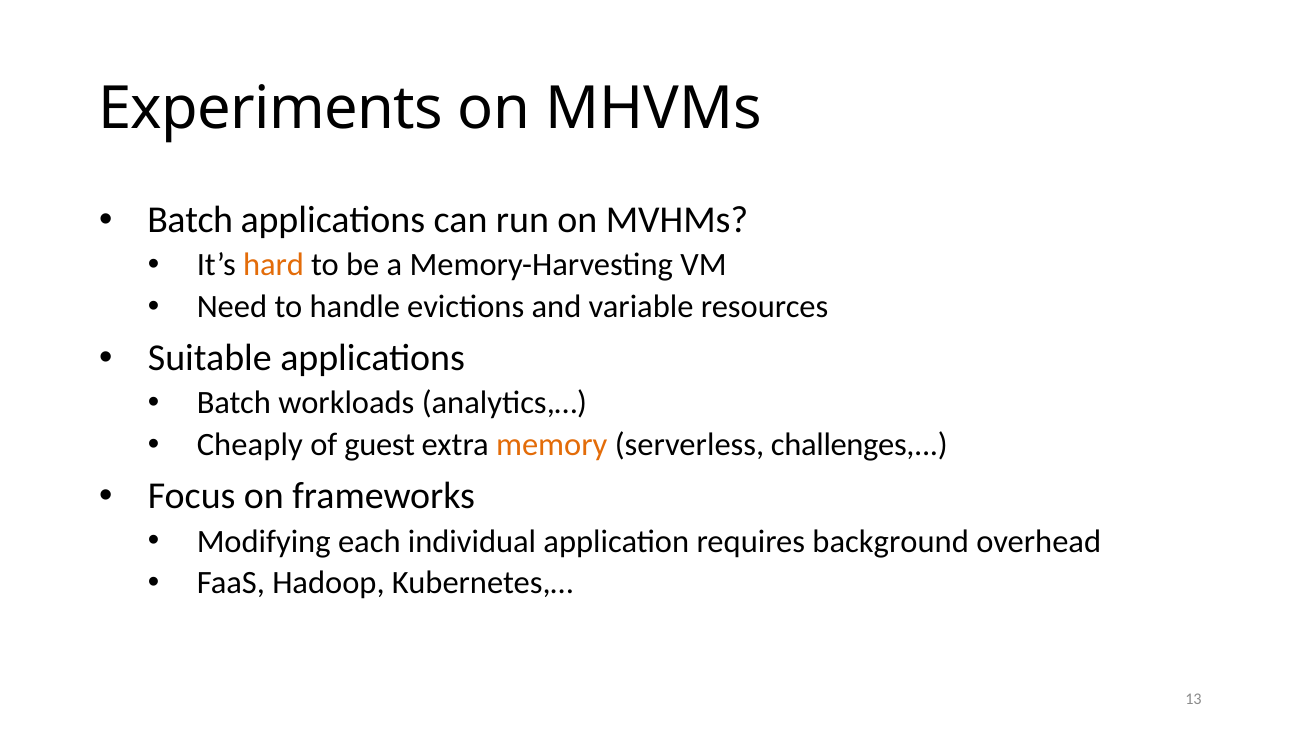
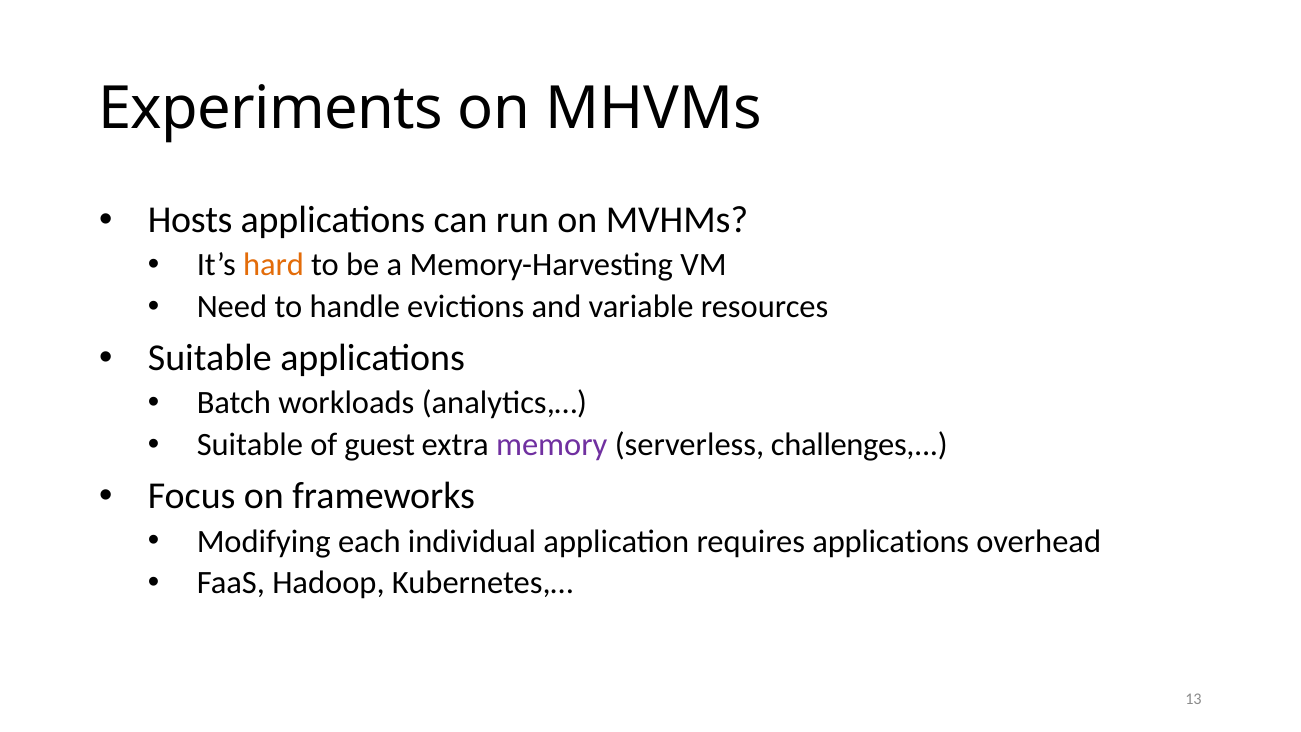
Batch at (190, 220): Batch -> Hosts
Cheaply at (250, 445): Cheaply -> Suitable
memory colour: orange -> purple
requires background: background -> applications
